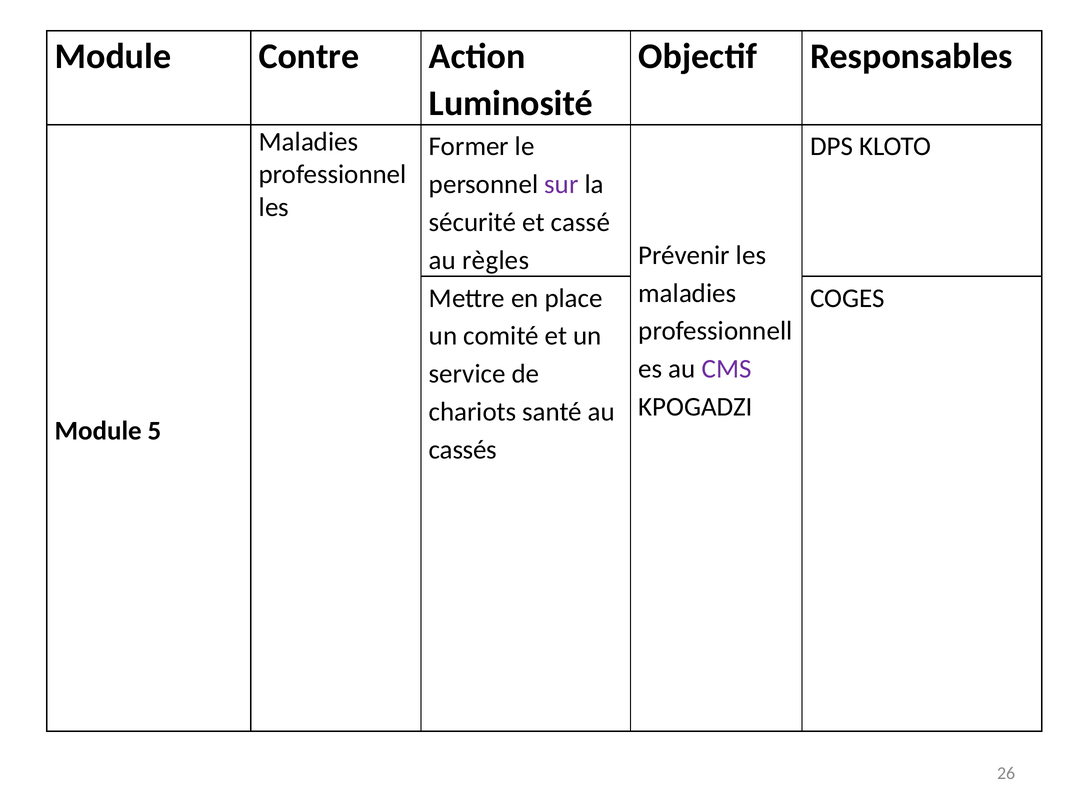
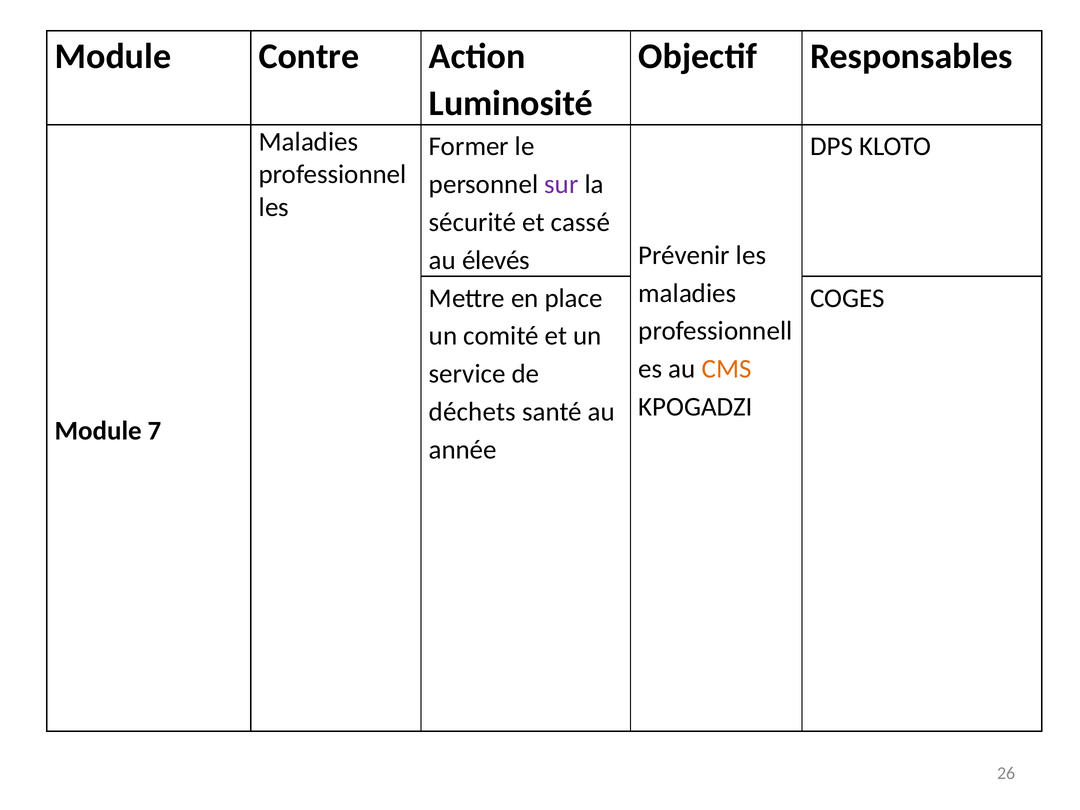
règles: règles -> élevés
CMS colour: purple -> orange
chariots: chariots -> déchets
5: 5 -> 7
cassés: cassés -> année
